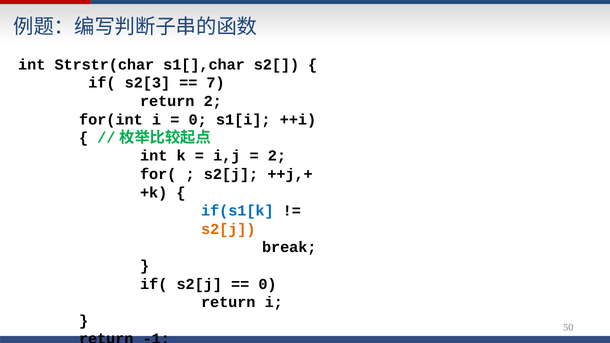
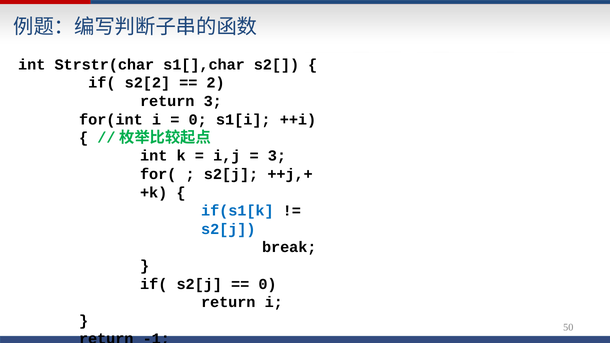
s2[3: s2[3 -> s2[2
7: 7 -> 2
return 2: 2 -> 3
2 at (277, 156): 2 -> 3
s2[j at (228, 229) colour: orange -> blue
